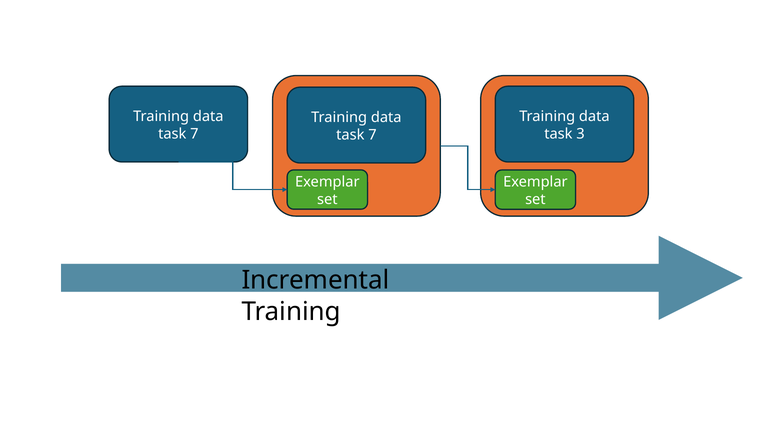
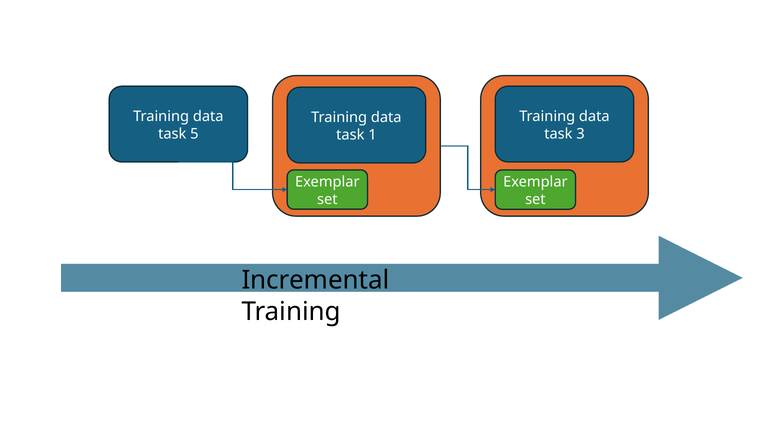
7 at (194, 134): 7 -> 5
7 at (372, 135): 7 -> 1
